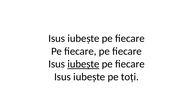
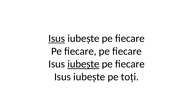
Isus at (57, 39) underline: none -> present
